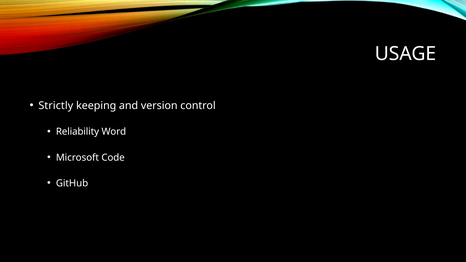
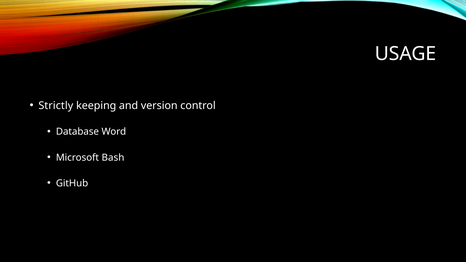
Reliability: Reliability -> Database
Code: Code -> Bash
